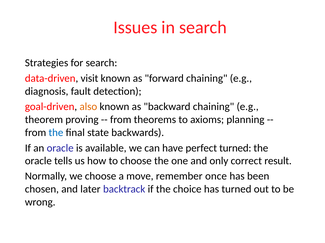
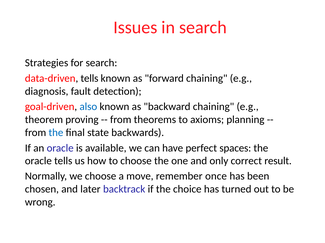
data-driven visit: visit -> tells
also colour: orange -> blue
perfect turned: turned -> spaces
